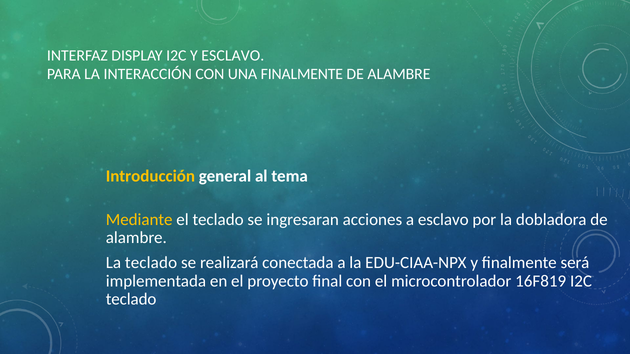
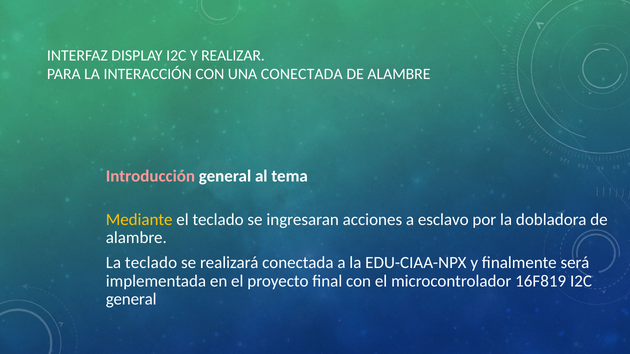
Y ESCLAVO: ESCLAVO -> REALIZAR
UNA FINALMENTE: FINALMENTE -> CONECTADA
Introducción colour: yellow -> pink
teclado at (131, 300): teclado -> general
